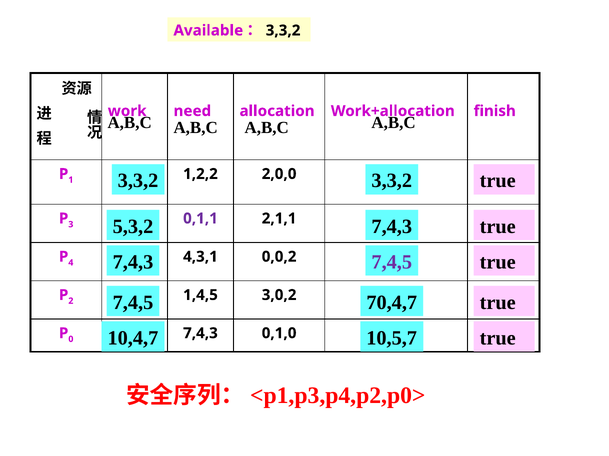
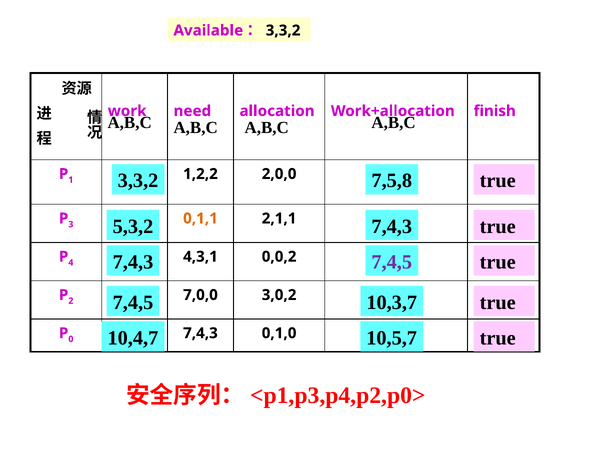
3,3,2 at (392, 181): 3,3,2 -> 7,5,8
0,1,1 colour: purple -> orange
1,4,5: 1,4,5 -> 7,0,0
70,4,7: 70,4,7 -> 10,3,7
